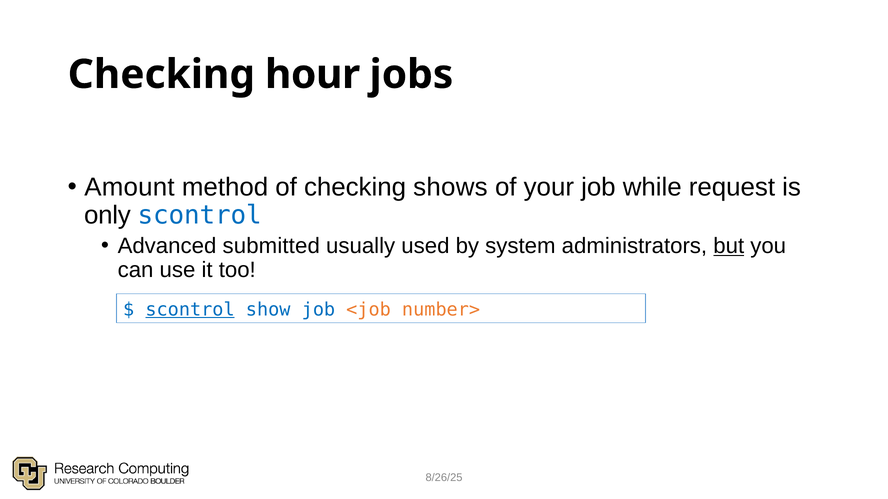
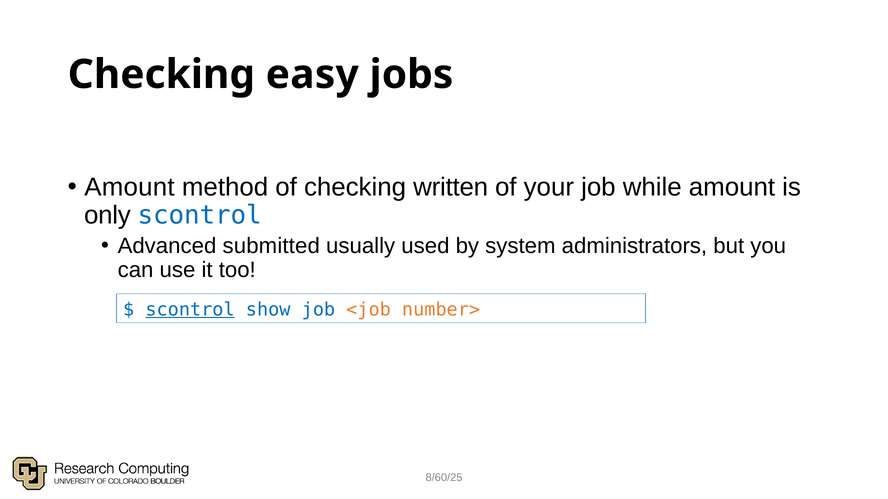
hour: hour -> easy
shows: shows -> written
while request: request -> amount
but underline: present -> none
8/26/25: 8/26/25 -> 8/60/25
